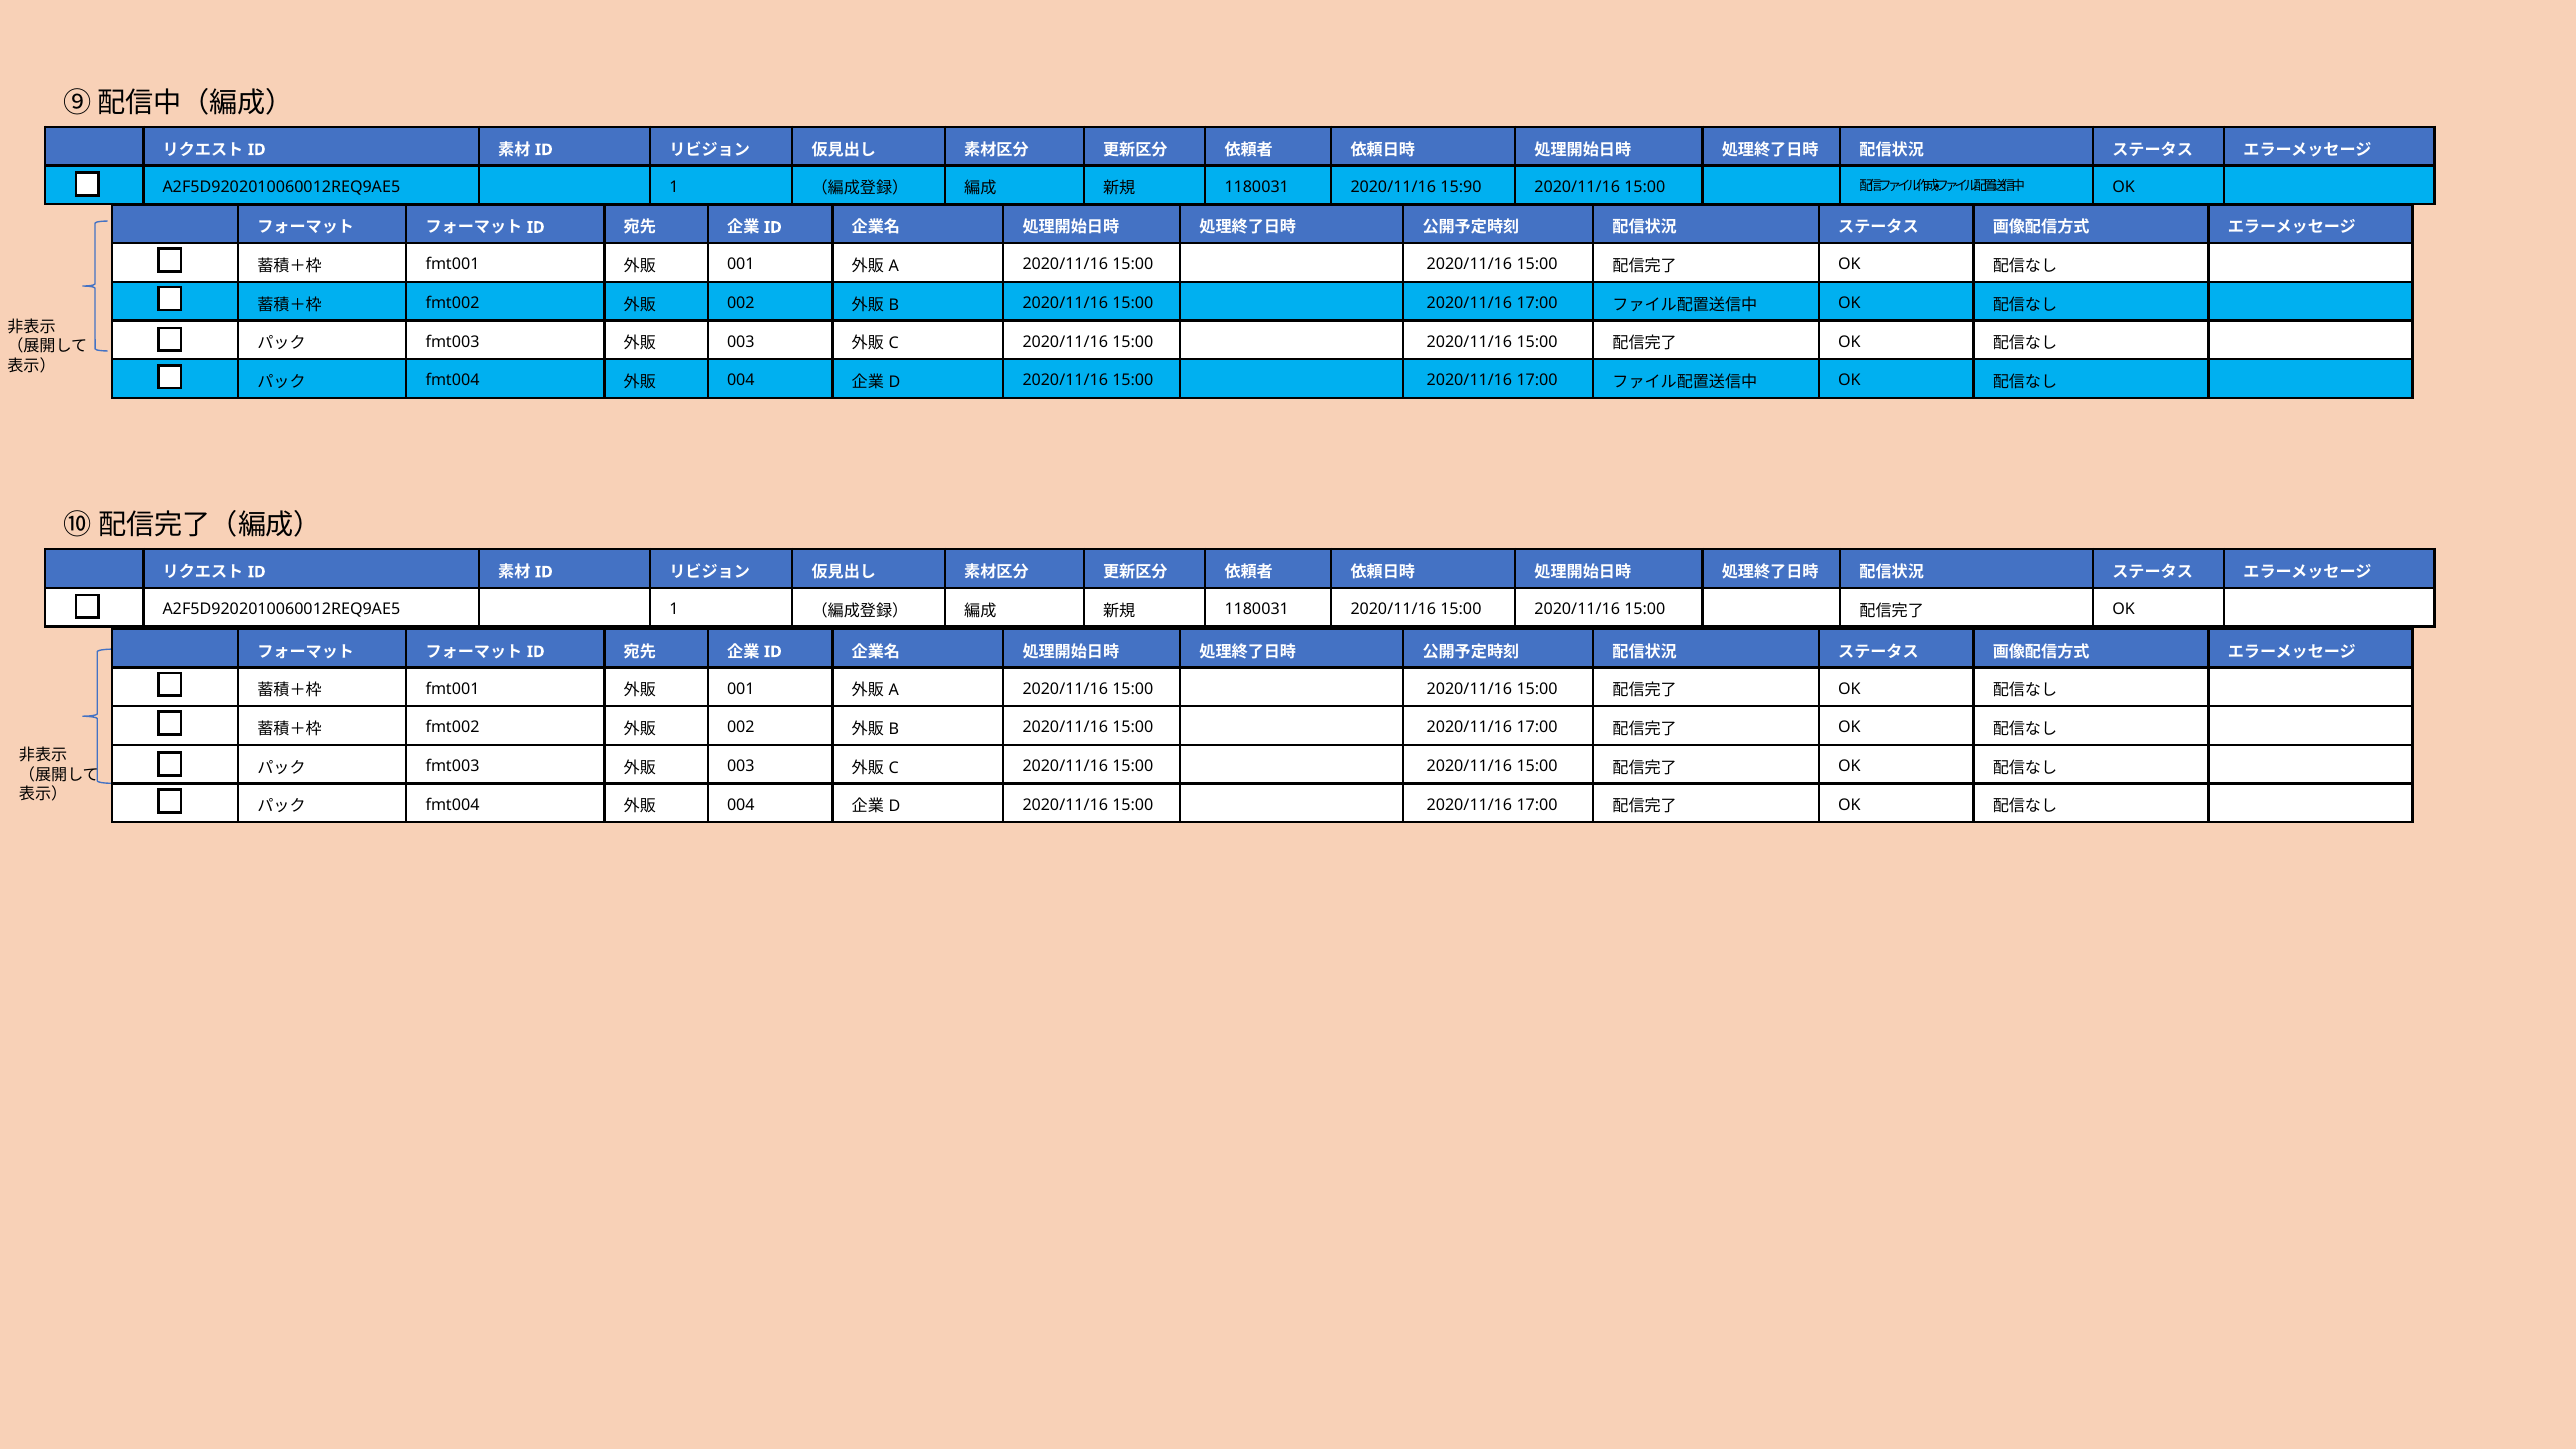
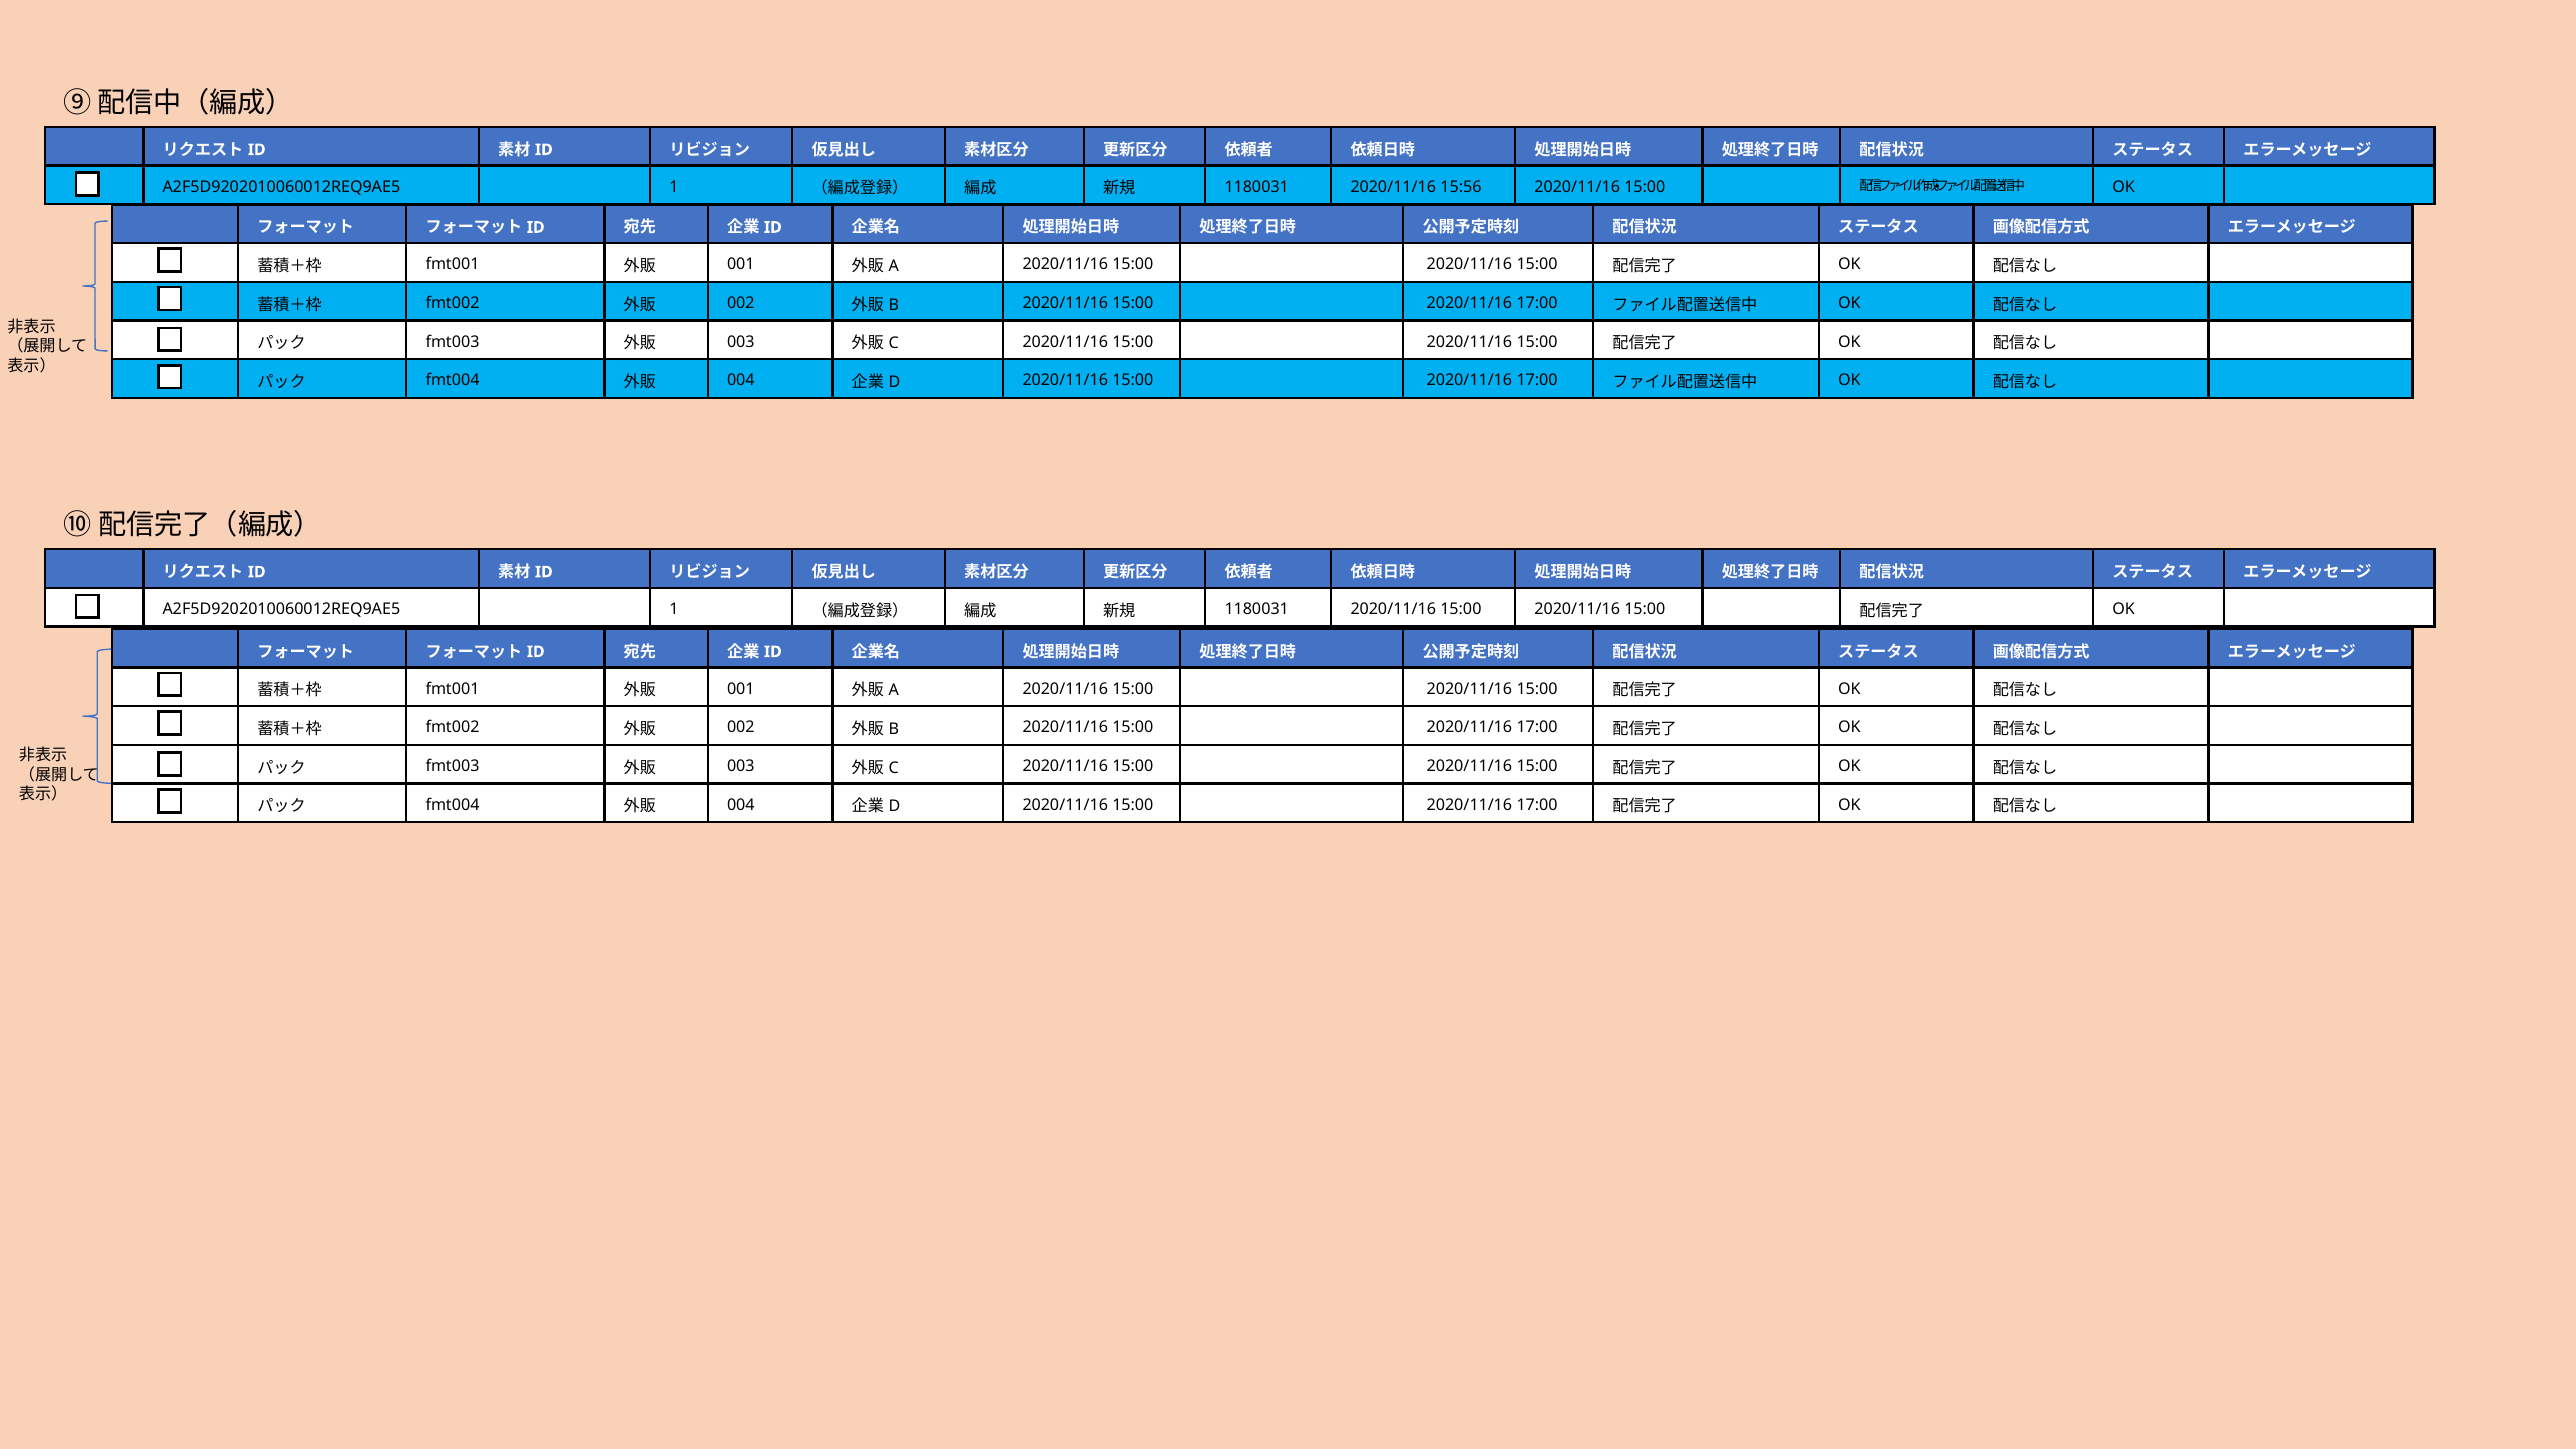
15:90: 15:90 -> 15:56
